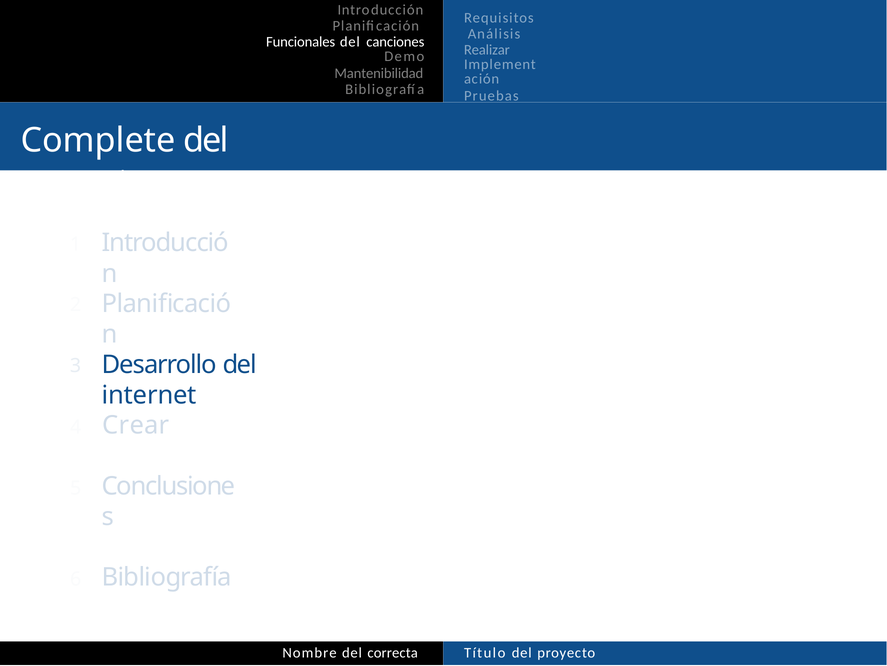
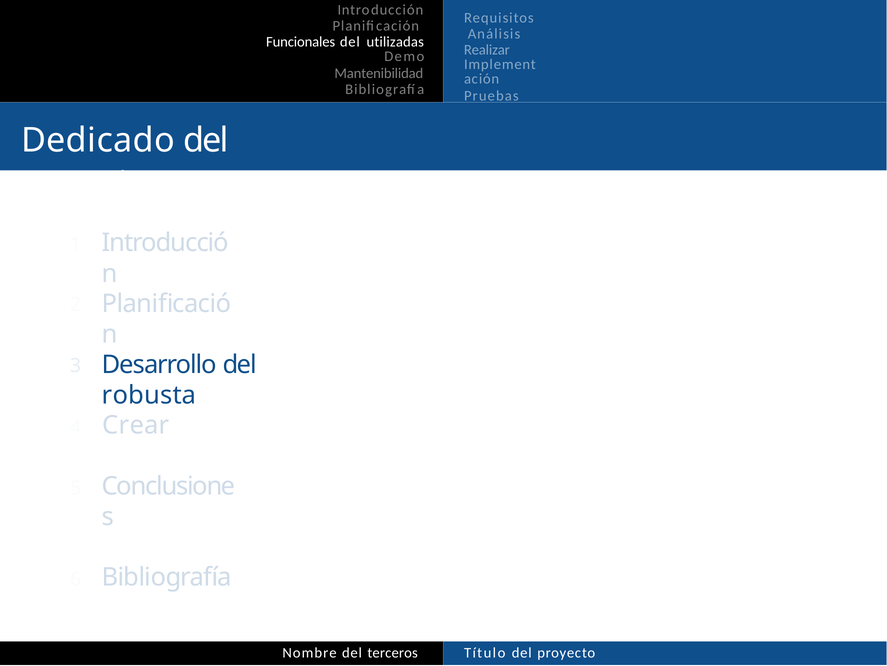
canciones: canciones -> utilizadas
Complete: Complete -> Dedicado
internet: internet -> robusta
correcta: correcta -> terceros
